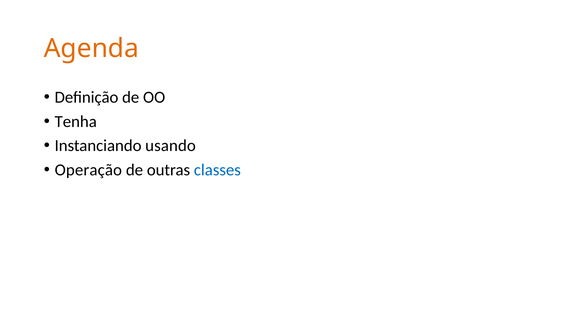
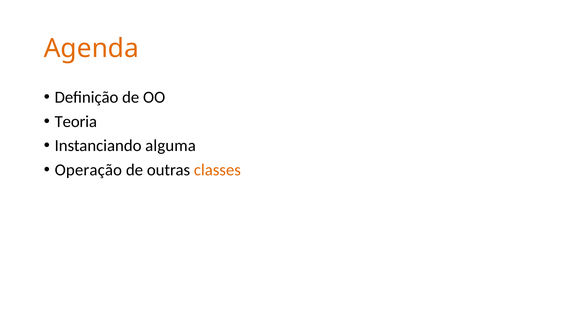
Tenha: Tenha -> Teoria
usando: usando -> alguma
classes colour: blue -> orange
